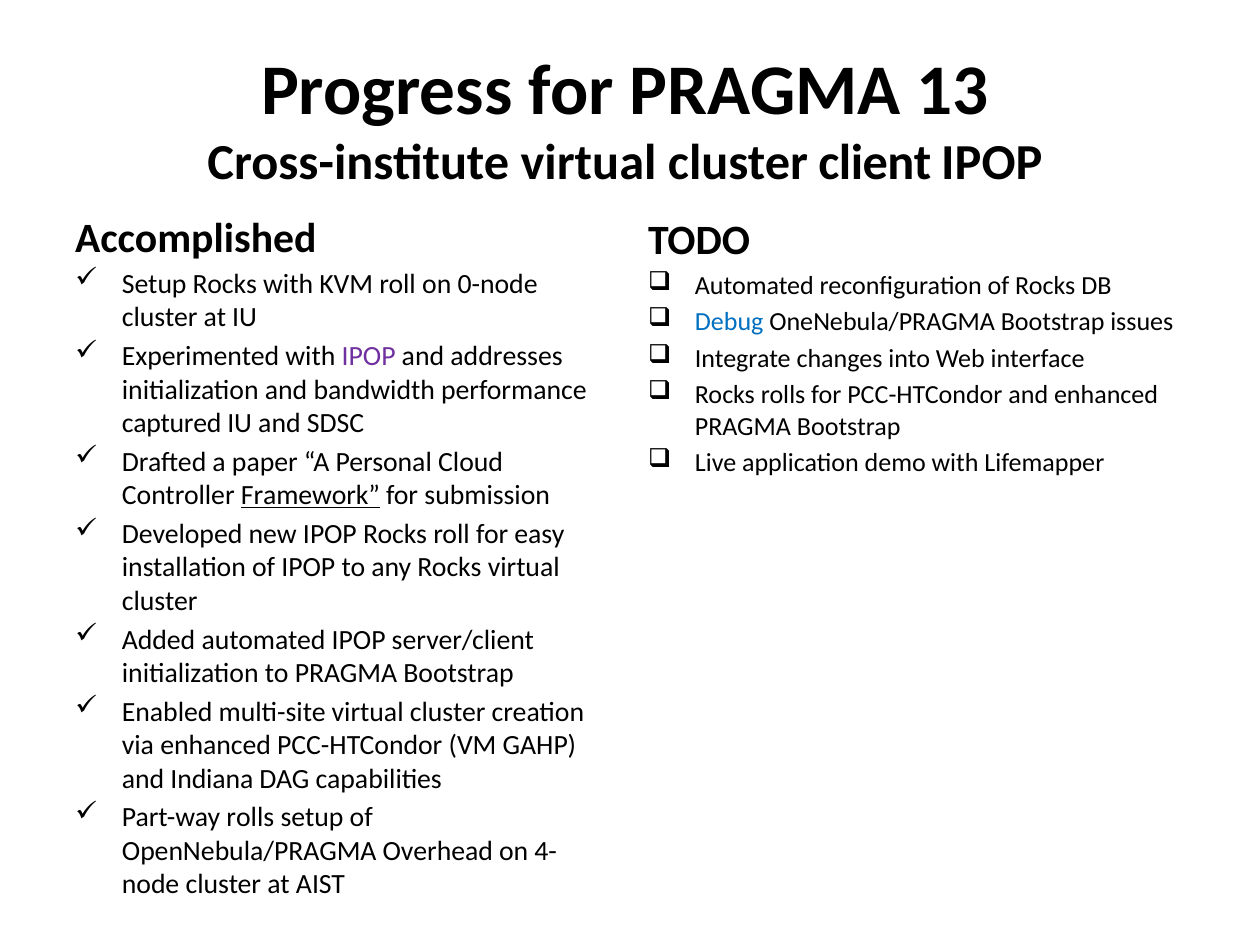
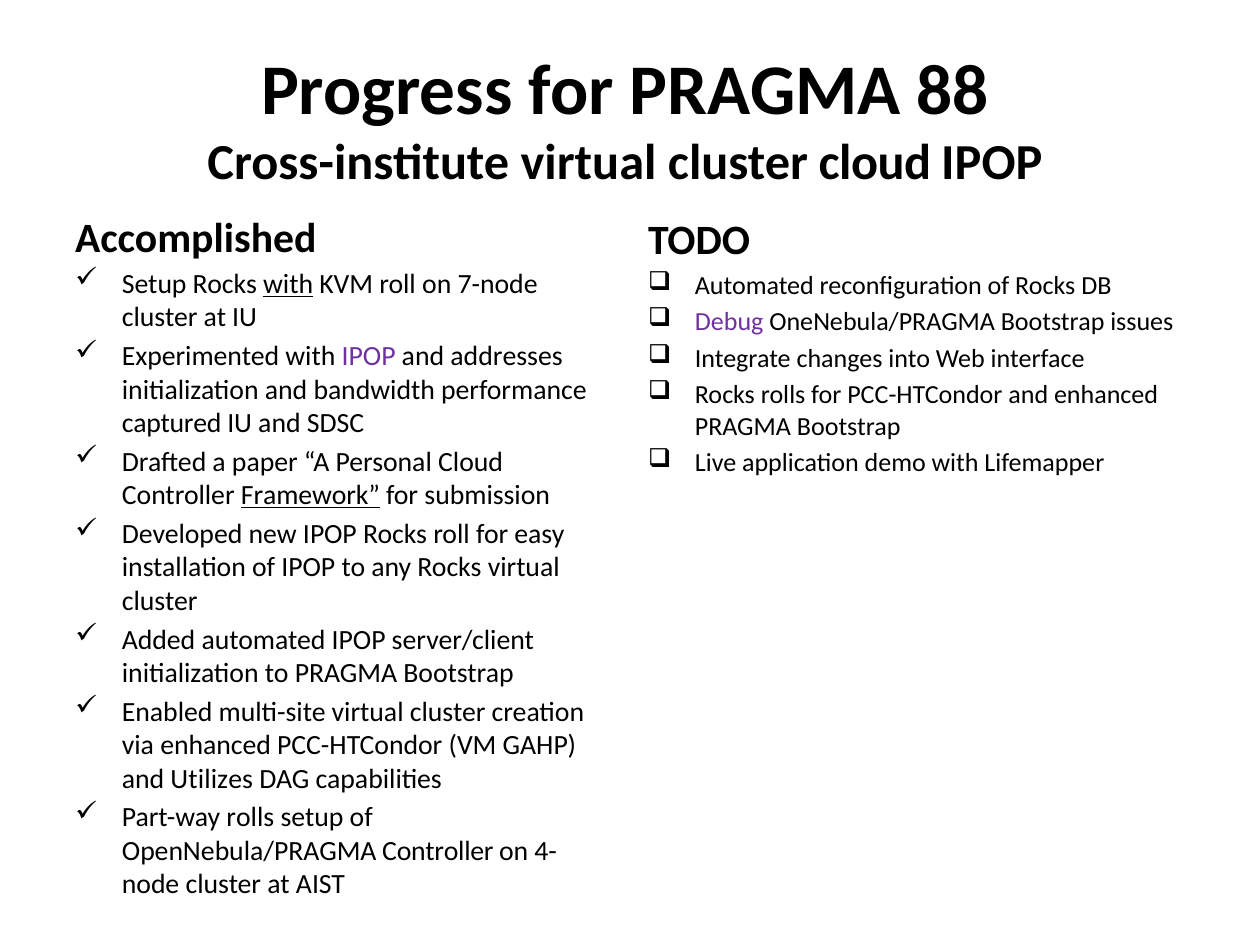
13: 13 -> 88
cluster client: client -> cloud
with at (288, 284) underline: none -> present
0-node: 0-node -> 7-node
Debug colour: blue -> purple
Indiana: Indiana -> Utilizes
OpenNebula/PRAGMA Overhead: Overhead -> Controller
